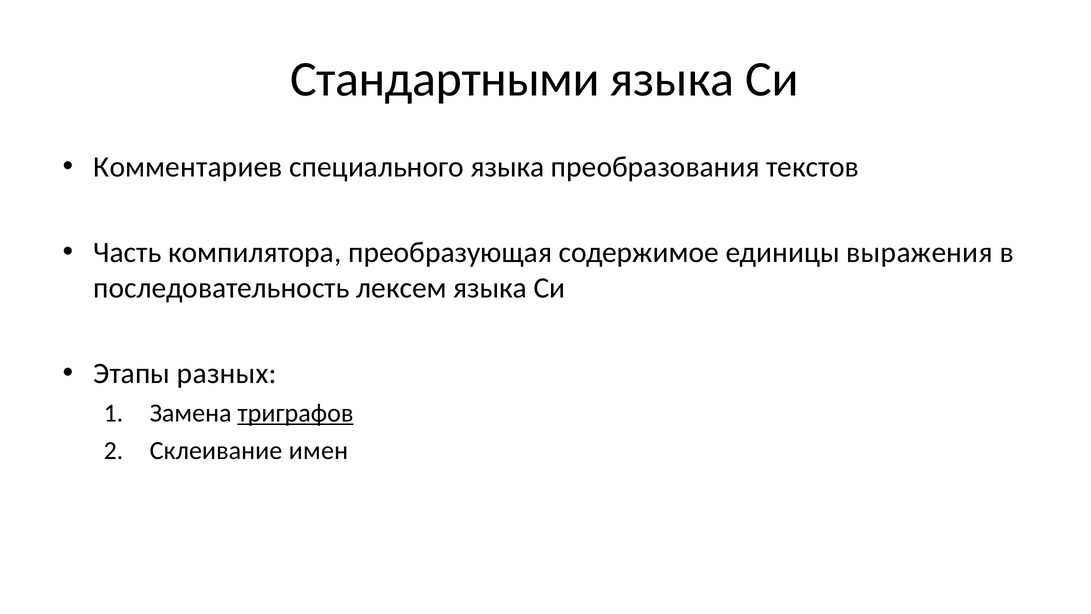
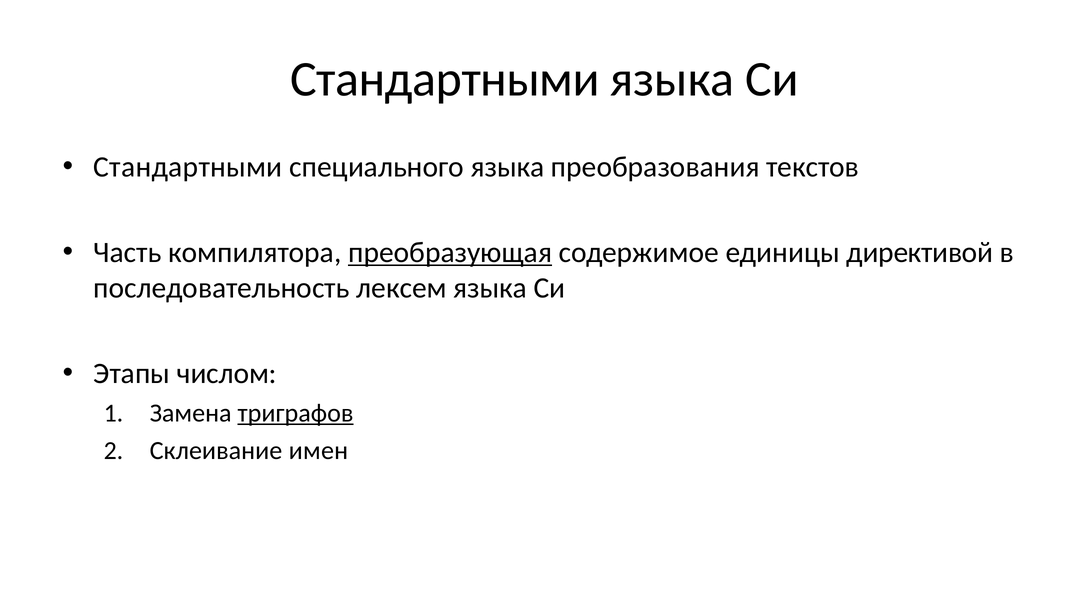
Комментариев at (188, 167): Комментариев -> Стандартными
преобразующая underline: none -> present
выражения: выражения -> директивой
разных: разных -> числом
